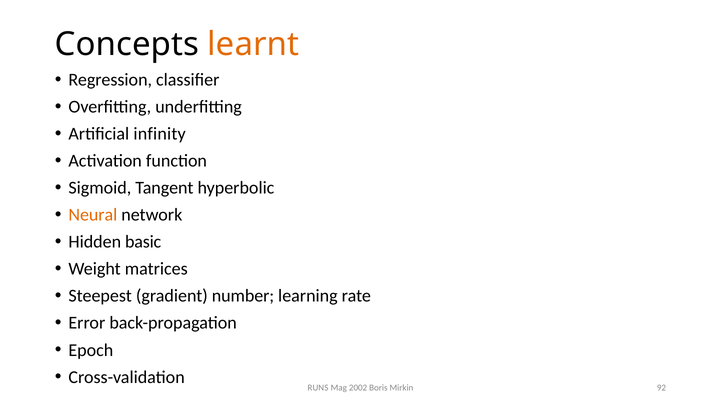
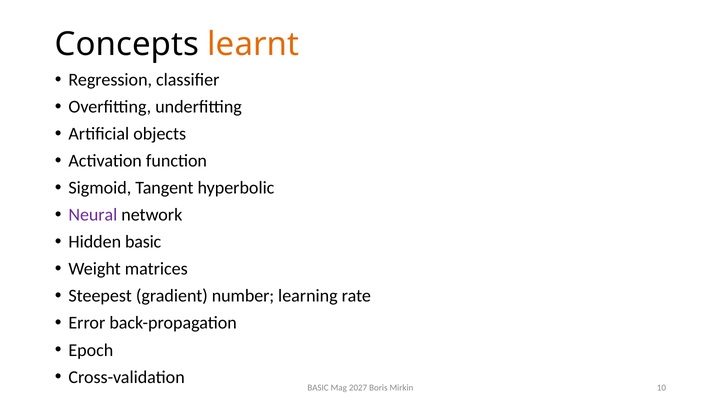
infinity: infinity -> objects
Neural colour: orange -> purple
RUNS at (318, 387): RUNS -> BASIC
2002: 2002 -> 2027
92: 92 -> 10
